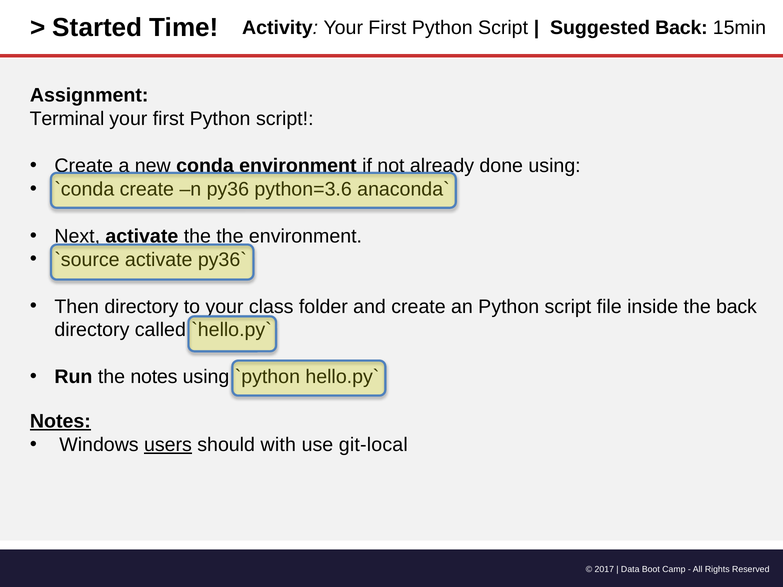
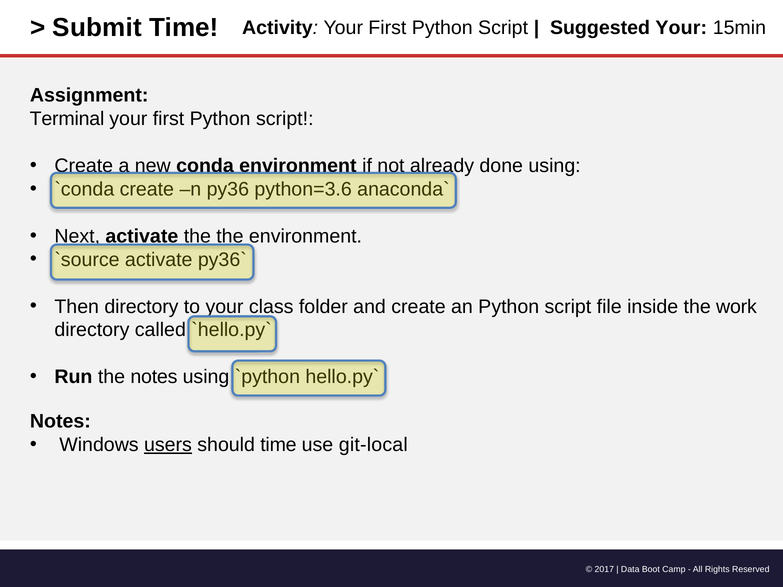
Started: Started -> Submit
Suggested Back: Back -> Your
the back: back -> work
Notes at (60, 422) underline: present -> none
should with: with -> time
